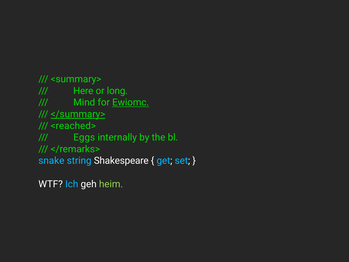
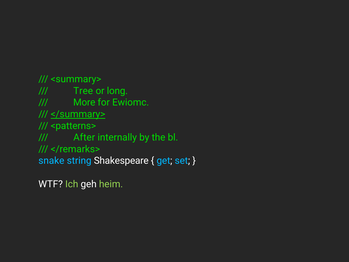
Here: Here -> Tree
Mind: Mind -> More
Ewiomc underline: present -> none
<reached>: <reached> -> <patterns>
Eggs: Eggs -> After
Ich colour: light blue -> light green
